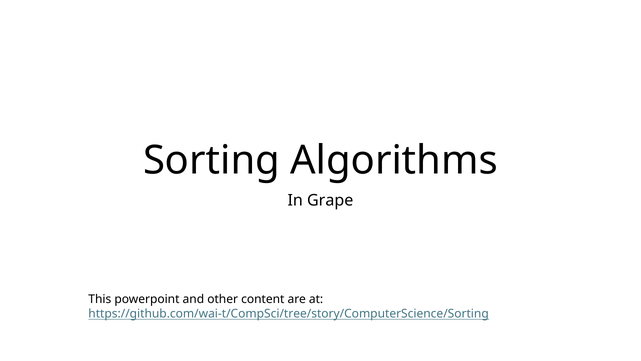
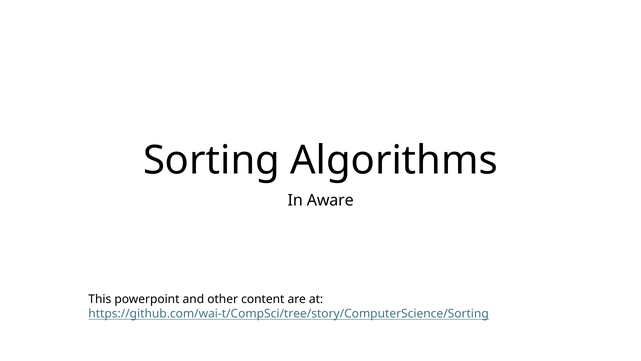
Grape: Grape -> Aware
